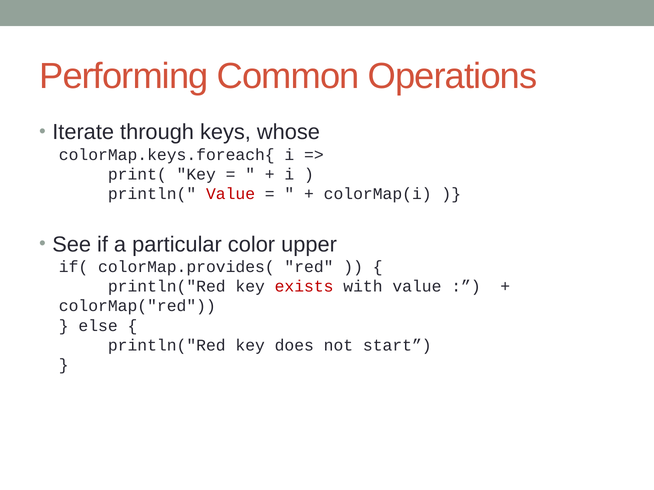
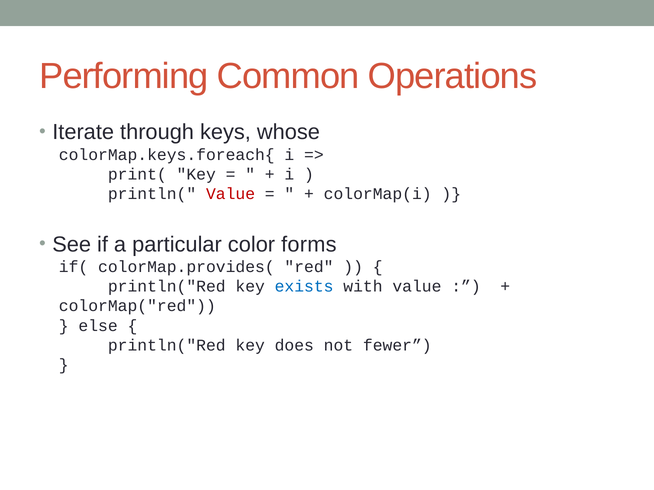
upper: upper -> forms
exists colour: red -> blue
start: start -> fewer
